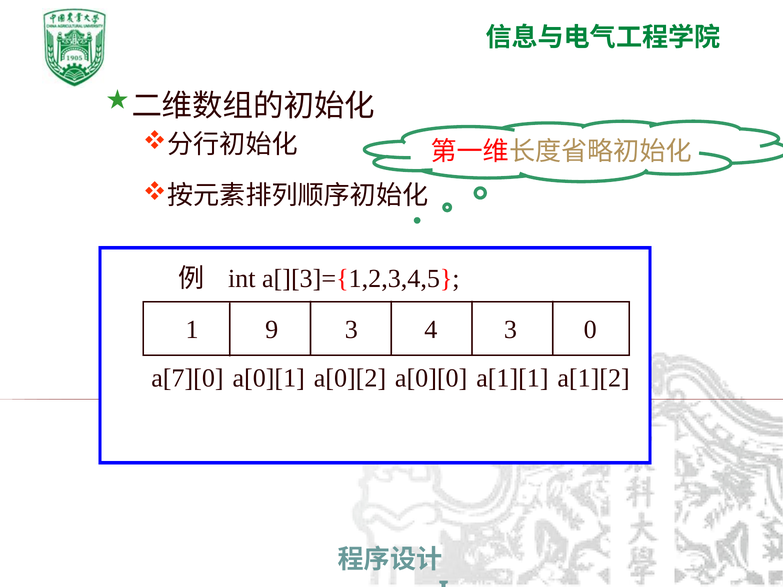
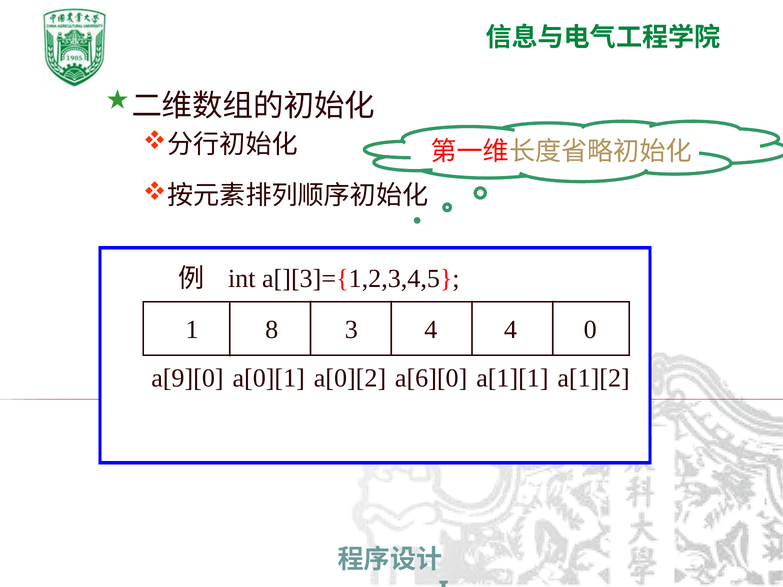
9: 9 -> 8
4 3: 3 -> 4
a[7][0: a[7][0 -> a[9][0
a[0][0: a[0][0 -> a[6][0
